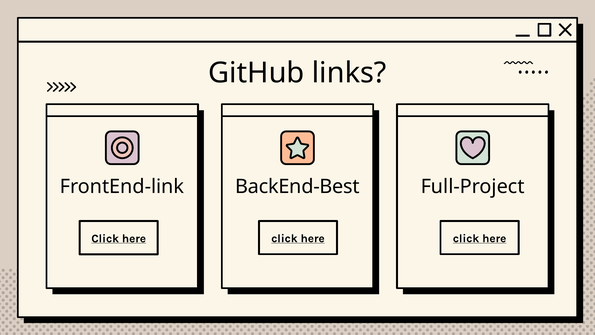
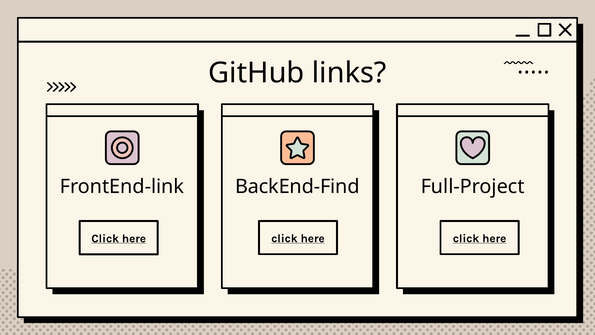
BackEnd-Best: BackEnd-Best -> BackEnd-Find
